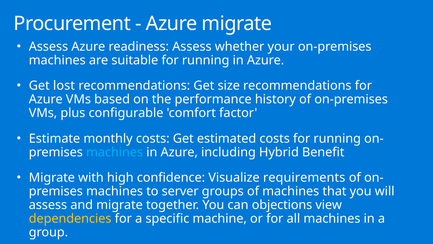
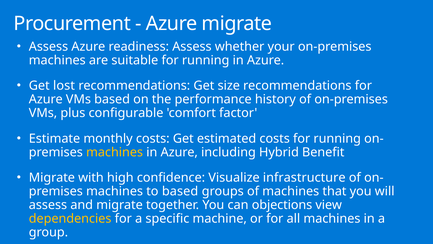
machines at (115, 152) colour: light blue -> yellow
requirements: requirements -> infrastructure
to server: server -> based
